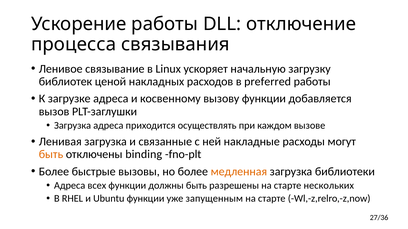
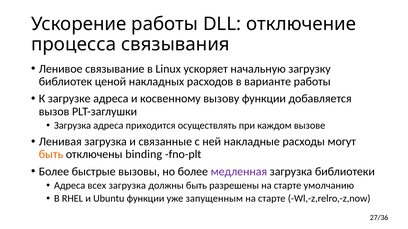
preferred: preferred -> варианте
медленная colour: orange -> purple
всех функции: функции -> загрузка
нескольких: нескольких -> умолчанию
